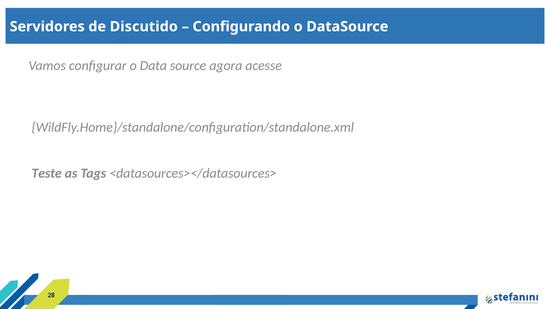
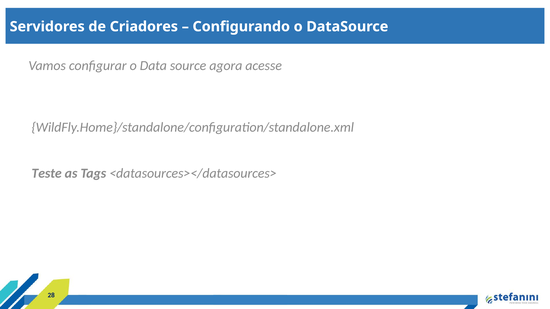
Discutido: Discutido -> Criadores
